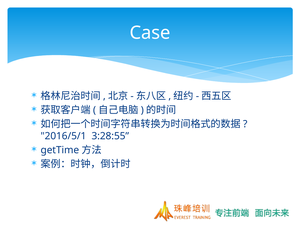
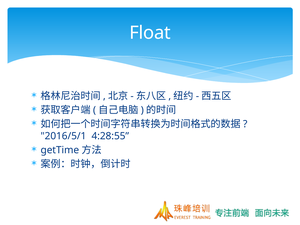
Case: Case -> Float
3:28:55: 3:28:55 -> 4:28:55
